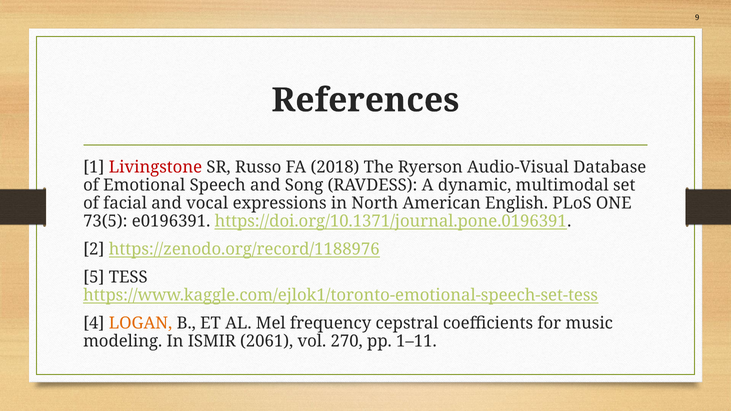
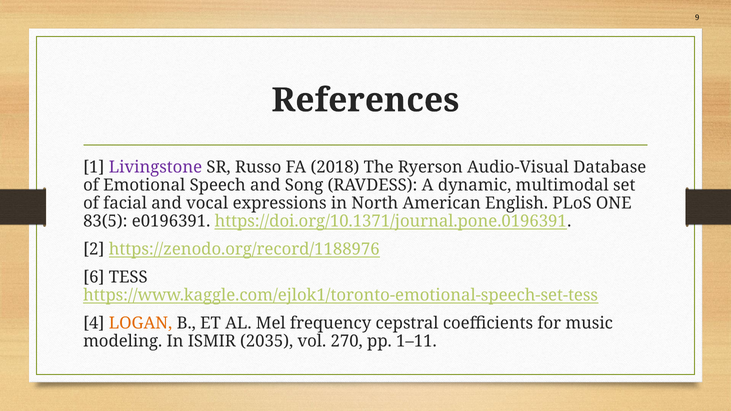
Livingstone colour: red -> purple
73(5: 73(5 -> 83(5
5: 5 -> 6
2061: 2061 -> 2035
